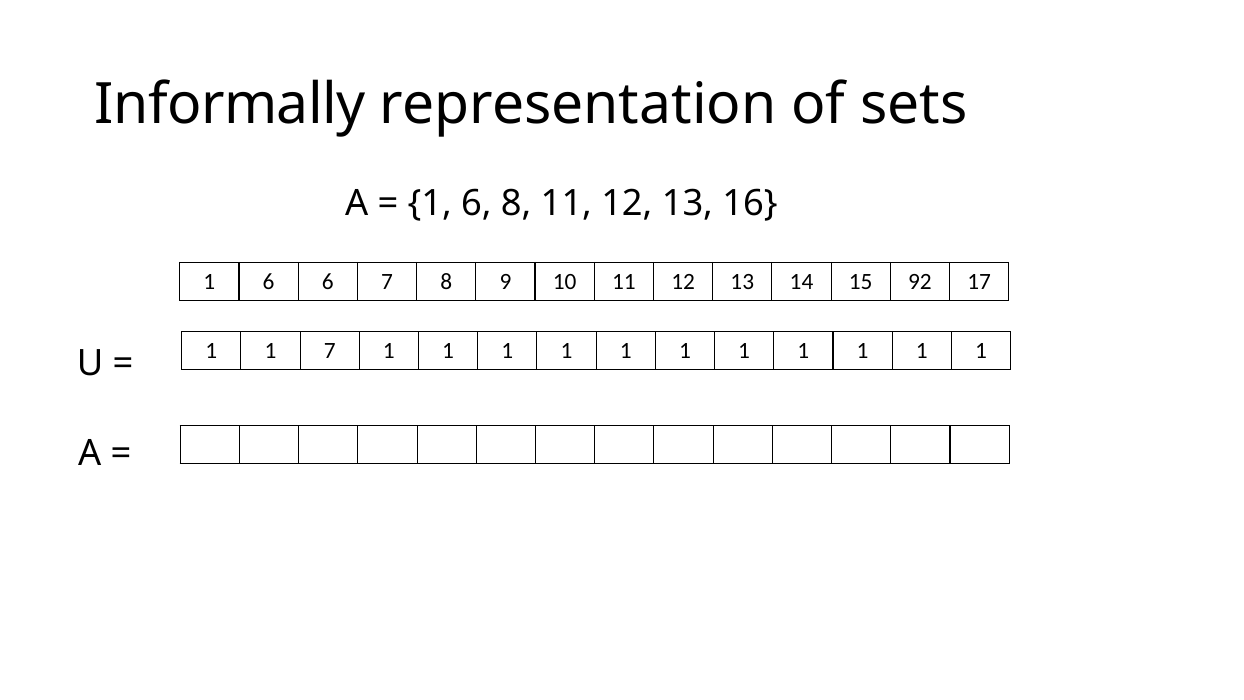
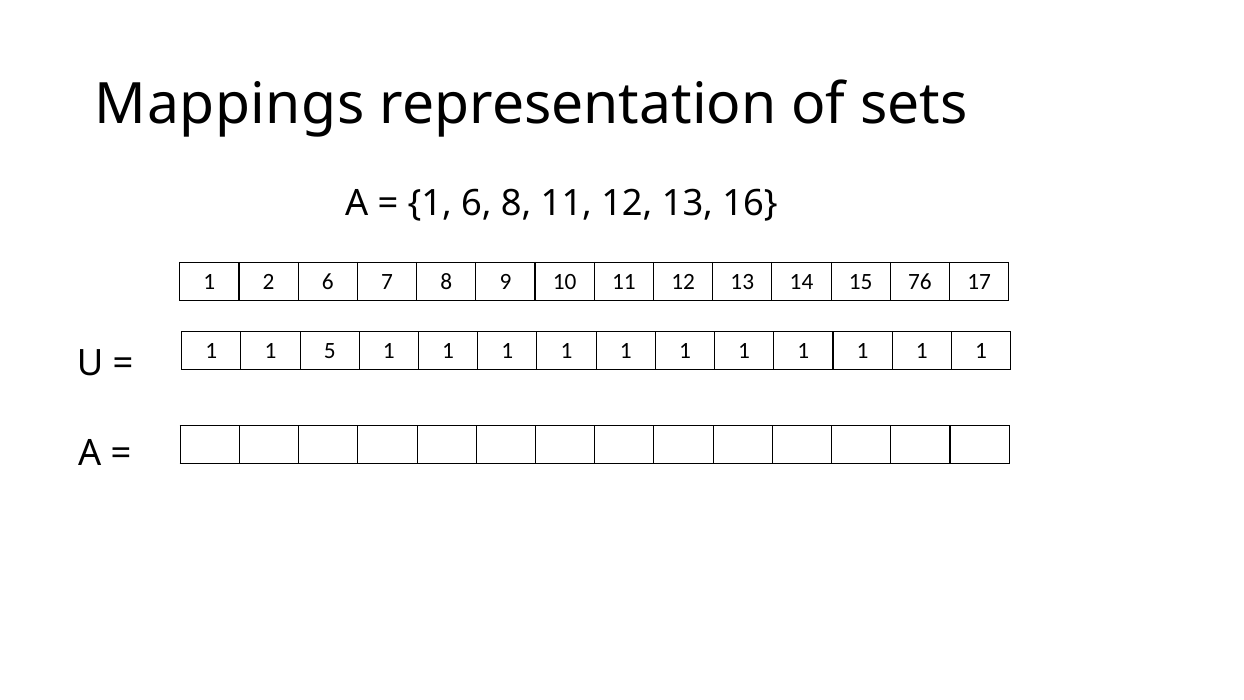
Informally: Informally -> Mappings
6 at (269, 282): 6 -> 2
92: 92 -> 76
1 7: 7 -> 5
